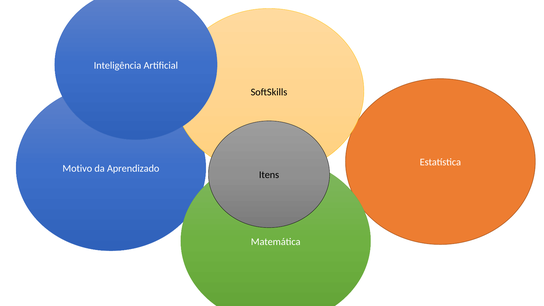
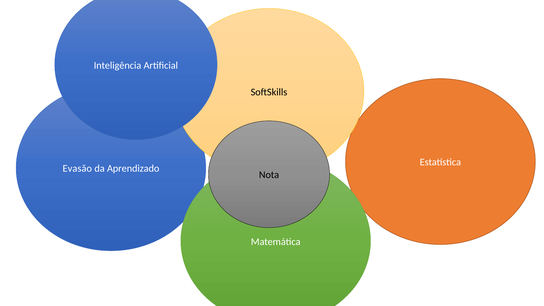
Motivo: Motivo -> Evasão
Itens: Itens -> Nota
